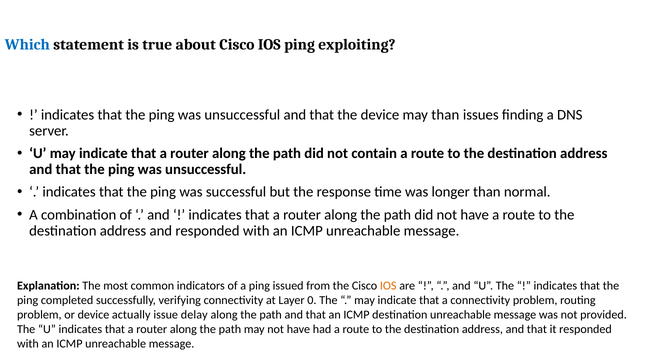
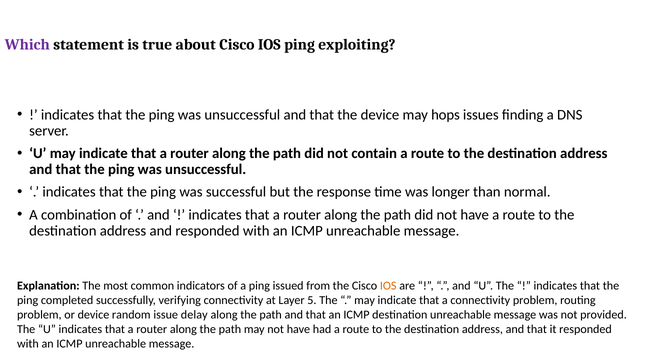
Which colour: blue -> purple
may than: than -> hops
0: 0 -> 5
actually: actually -> random
